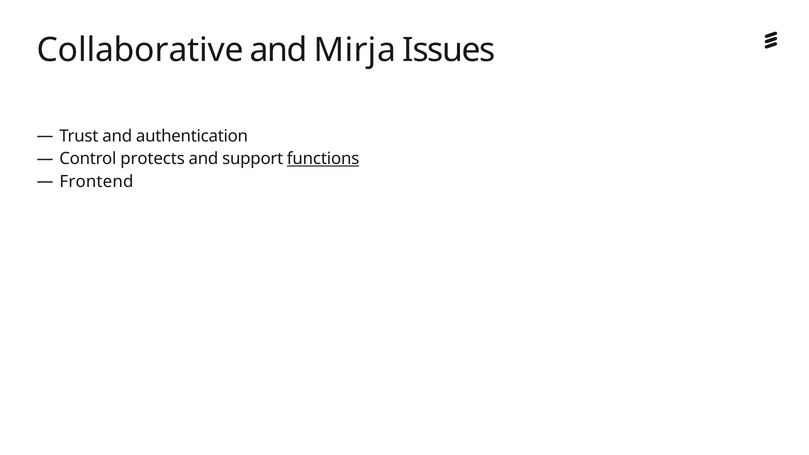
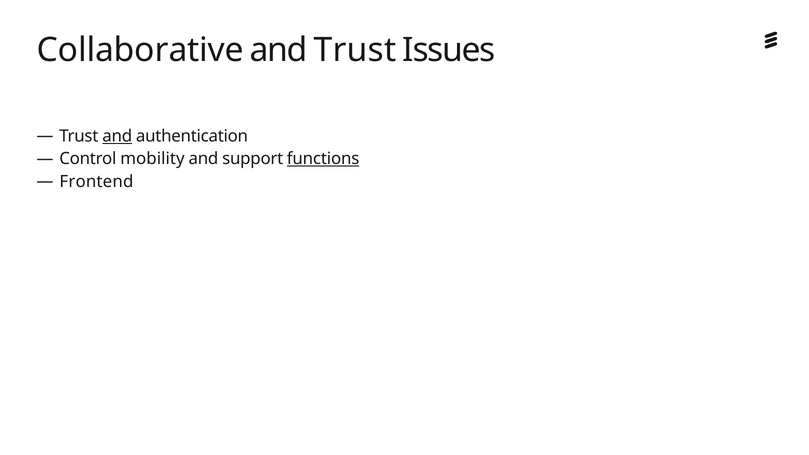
and Mirja: Mirja -> Trust
and at (117, 136) underline: none -> present
protects: protects -> mobility
